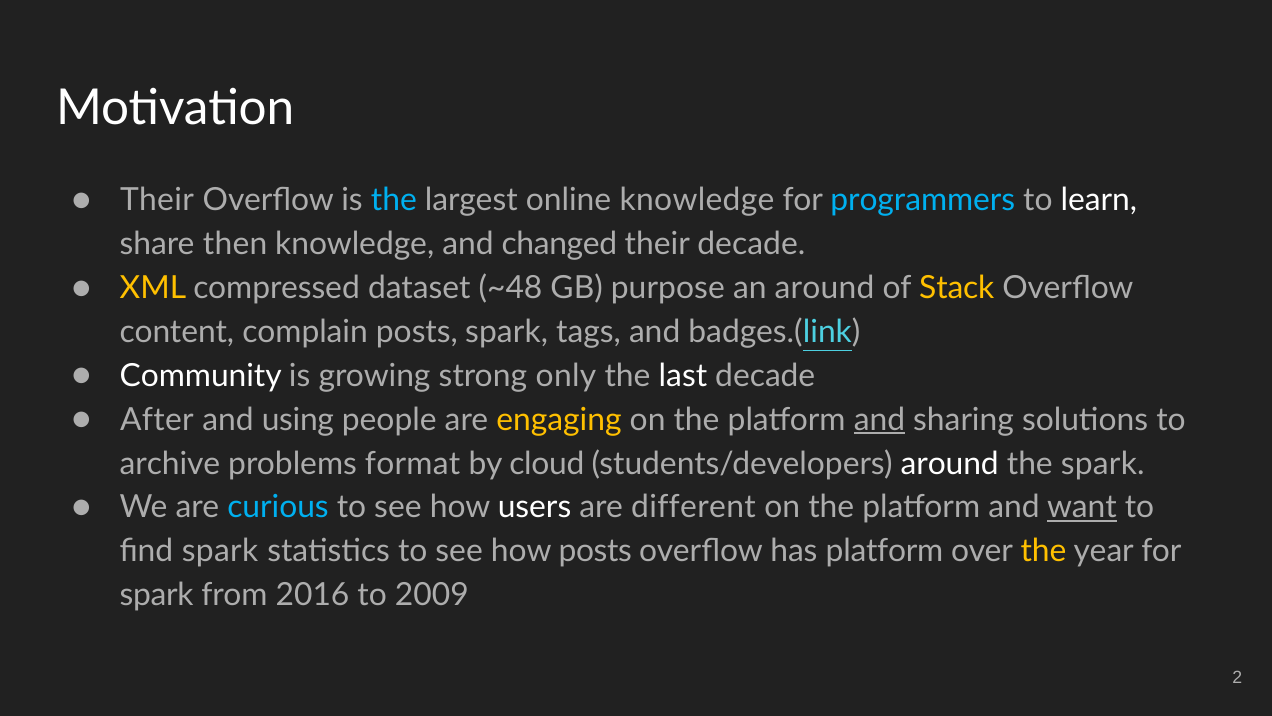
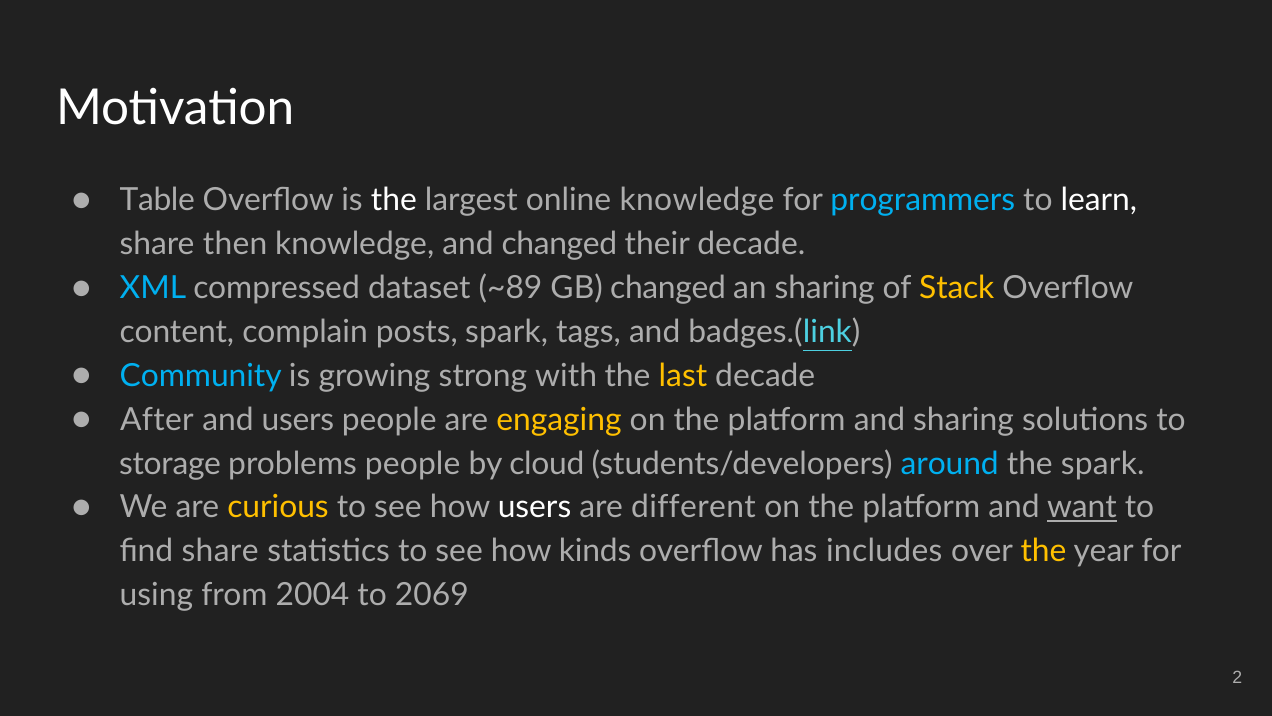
Their at (157, 200): Their -> Table
the at (394, 200) colour: light blue -> white
XML colour: yellow -> light blue
~48: ~48 -> ~89
GB purpose: purpose -> changed
an around: around -> sharing
Community colour: white -> light blue
only: only -> with
last colour: white -> yellow
and using: using -> users
and at (879, 419) underline: present -> none
archive: archive -> storage
problems format: format -> people
around at (950, 463) colour: white -> light blue
curious colour: light blue -> yellow
find spark: spark -> share
how posts: posts -> kinds
has platform: platform -> includes
spark at (157, 595): spark -> using
2016: 2016 -> 2004
2009: 2009 -> 2069
